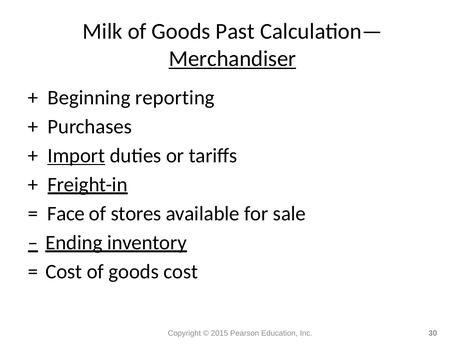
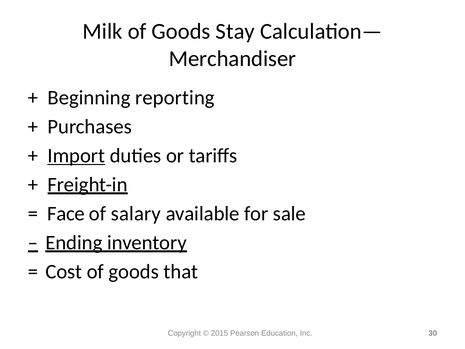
Past: Past -> Stay
Merchandiser underline: present -> none
stores: stores -> salary
goods cost: cost -> that
